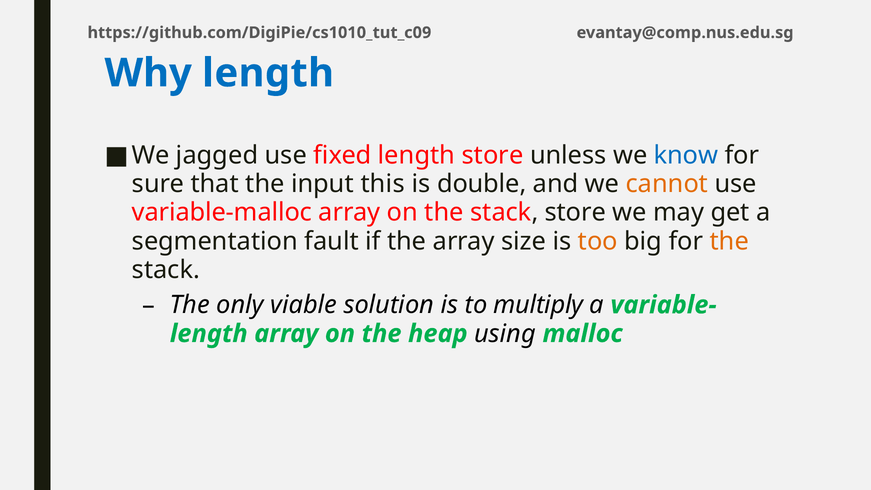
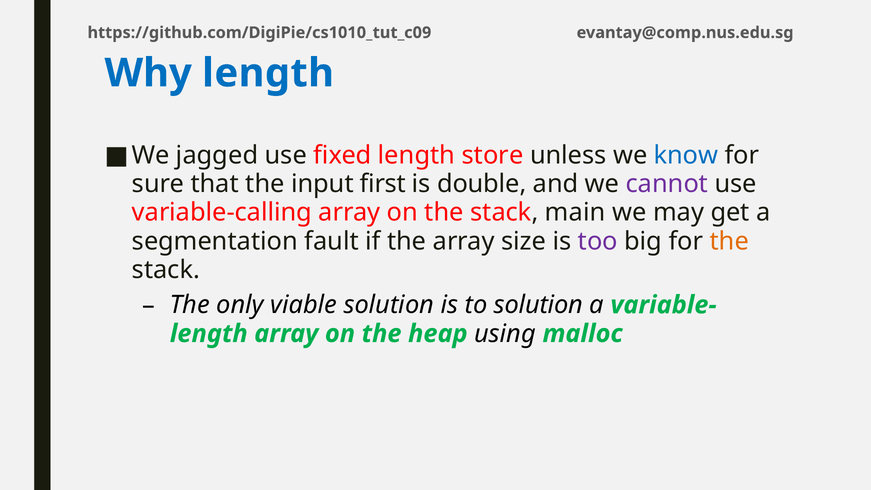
this: this -> first
cannot colour: orange -> purple
variable-malloc: variable-malloc -> variable-calling
stack store: store -> main
too colour: orange -> purple
to multiply: multiply -> solution
